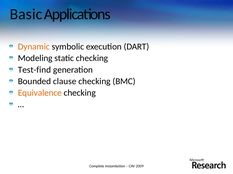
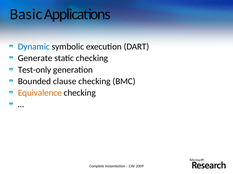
Dynamic colour: orange -> blue
Modeling: Modeling -> Generate
Test-find: Test-find -> Test-only
